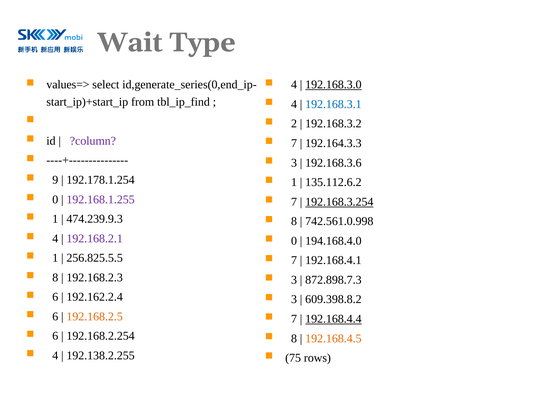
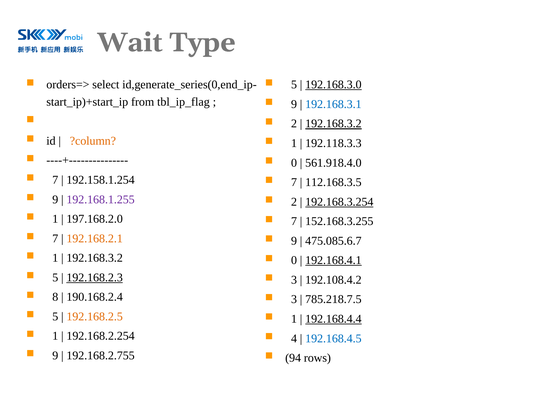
values=>: values=> -> orders=>
4 at (294, 85): 4 -> 5
tbl_ip_find: tbl_ip_find -> tbl_ip_flag
4 at (294, 104): 4 -> 9
192.168.3.2 at (333, 124) underline: none -> present
?column colour: purple -> orange
7 at (294, 143): 7 -> 1
192.164.3.3: 192.164.3.3 -> 192.118.3.3
3 at (294, 163): 3 -> 0
192.168.3.6: 192.168.3.6 -> 561.918.4.0
9 at (55, 180): 9 -> 7
192.178.1.254: 192.178.1.254 -> 192.158.1.254
1 at (294, 182): 1 -> 7
135.112.6.2: 135.112.6.2 -> 112.168.3.5
0 at (55, 199): 0 -> 9
7 at (294, 202): 7 -> 2
474.239.9.3: 474.239.9.3 -> 197.168.2.0
8 at (294, 221): 8 -> 7
742.561.0.998: 742.561.0.998 -> 152.168.3.255
4 at (55, 238): 4 -> 7
192.168.2.1 colour: purple -> orange
0 at (294, 241): 0 -> 9
194.168.4.0: 194.168.4.0 -> 475.085.6.7
256.825.5.5 at (95, 258): 256.825.5.5 -> 192.168.3.2
7 at (294, 260): 7 -> 0
192.168.4.1 underline: none -> present
8 at (55, 277): 8 -> 5
192.168.2.3 underline: none -> present
872.898.7.3: 872.898.7.3 -> 192.108.4.2
6 at (55, 297): 6 -> 8
192.162.2.4: 192.162.2.4 -> 190.168.2.4
609.398.8.2: 609.398.8.2 -> 785.218.7.5
6 at (55, 317): 6 -> 5
7 at (294, 319): 7 -> 1
6 at (55, 336): 6 -> 1
8 at (294, 338): 8 -> 4
192.168.4.5 colour: orange -> blue
4 at (55, 356): 4 -> 9
192.138.2.255: 192.138.2.255 -> 192.168.2.755
75: 75 -> 94
